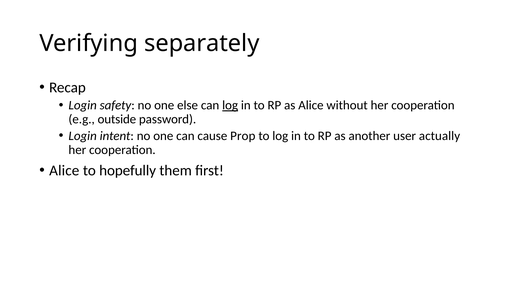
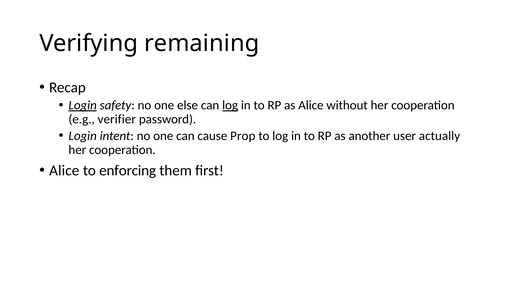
separately: separately -> remaining
Login at (83, 105) underline: none -> present
outside: outside -> verifier
hopefully: hopefully -> enforcing
